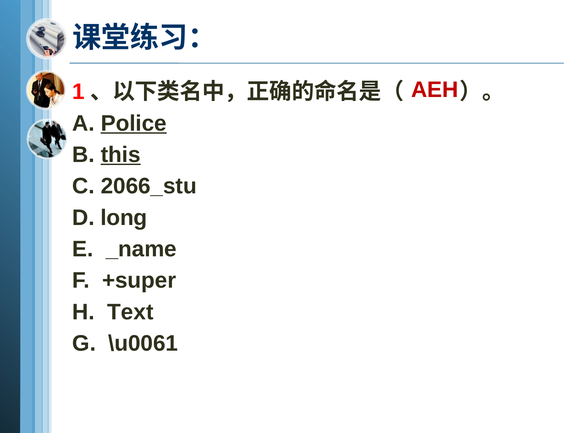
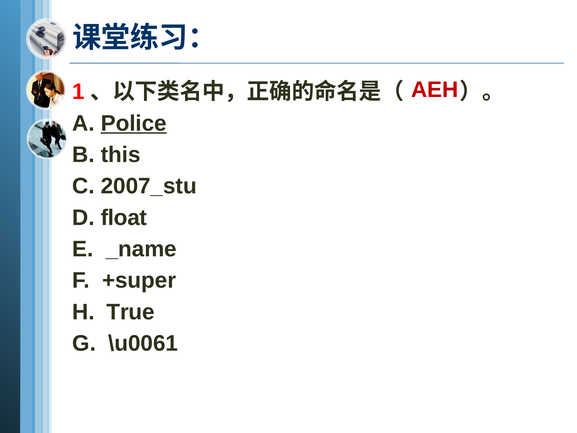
this underline: present -> none
2066_stu: 2066_stu -> 2007_stu
long: long -> float
Text: Text -> True
